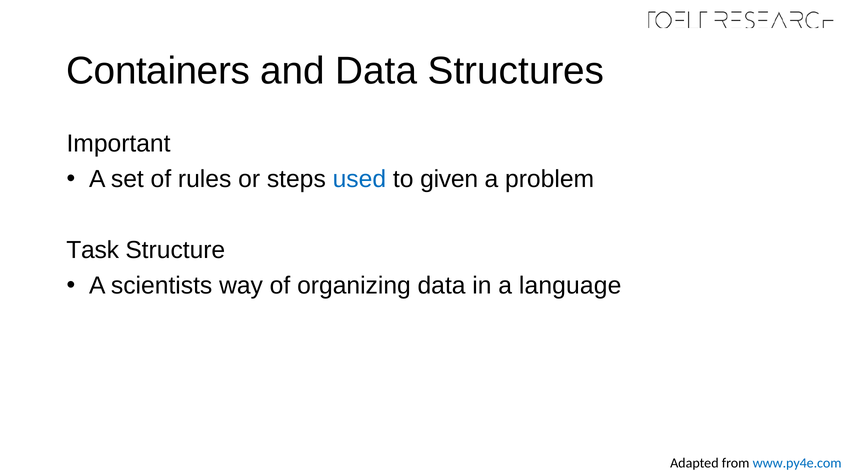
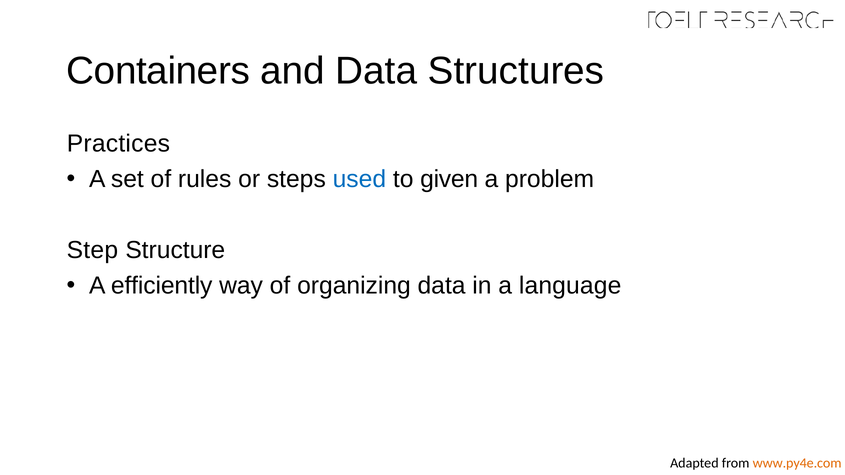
Important: Important -> Practices
Task: Task -> Step
scientists: scientists -> efficiently
www.py4e.com colour: blue -> orange
